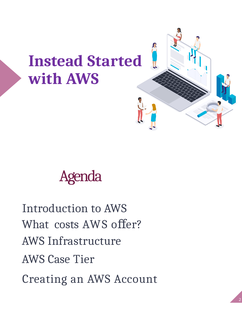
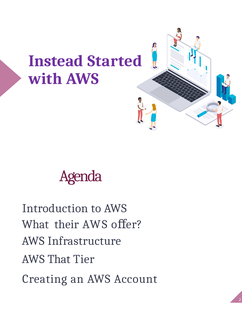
costs: costs -> their
Case: Case -> That
